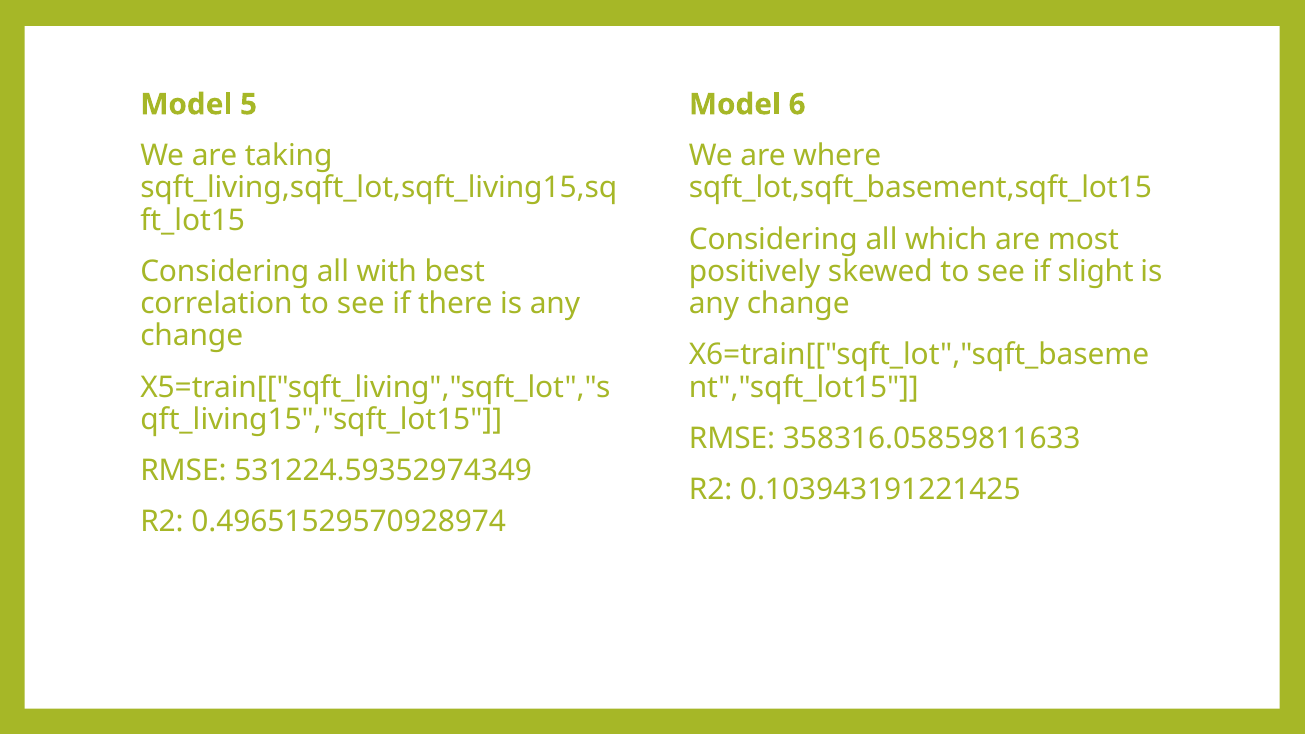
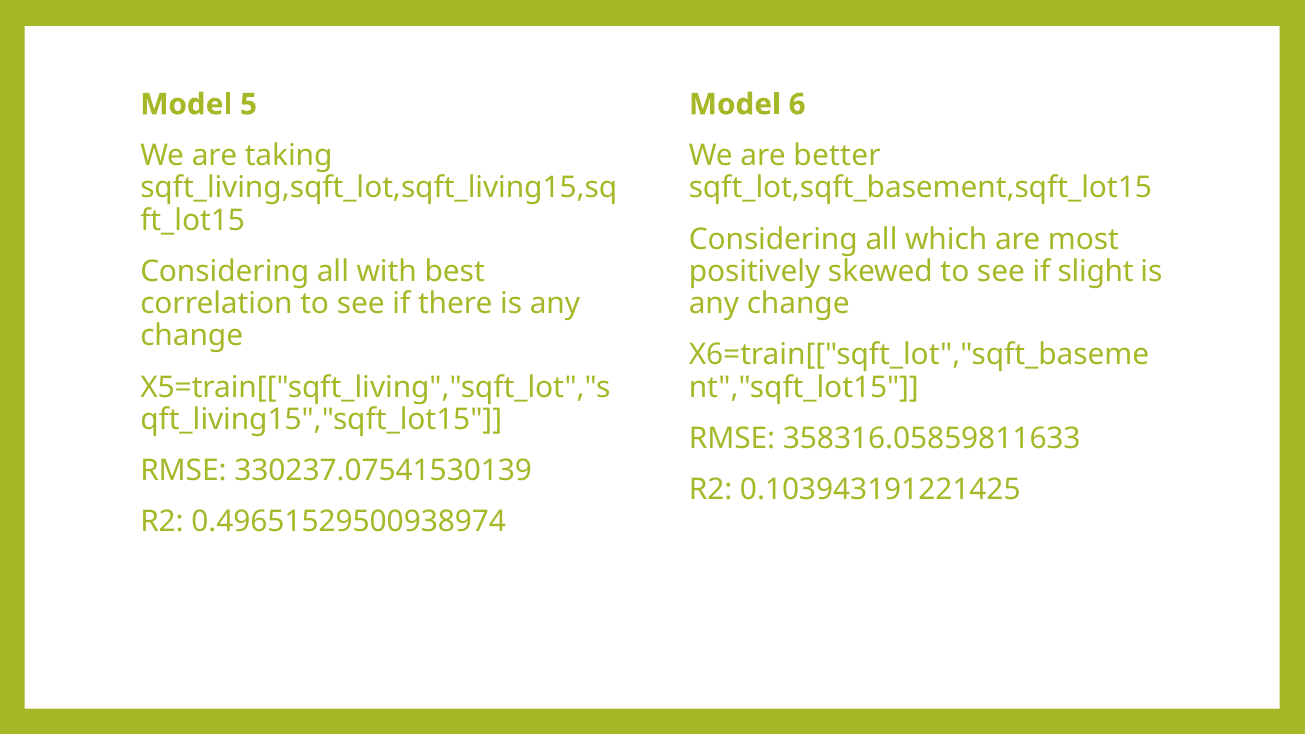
where: where -> better
531224.59352974349: 531224.59352974349 -> 330237.07541530139
0.49651529570928974: 0.49651529570928974 -> 0.49651529500938974
